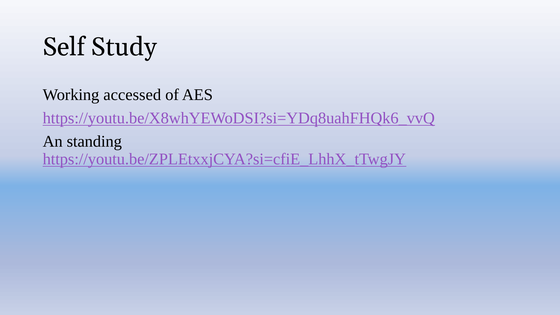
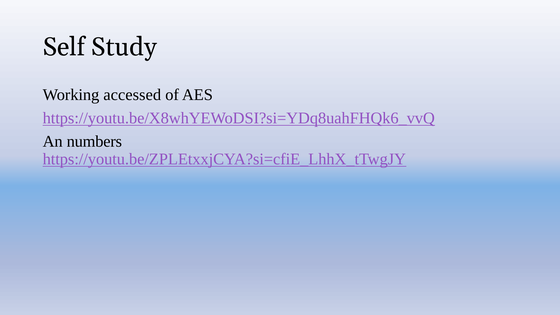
standing: standing -> numbers
